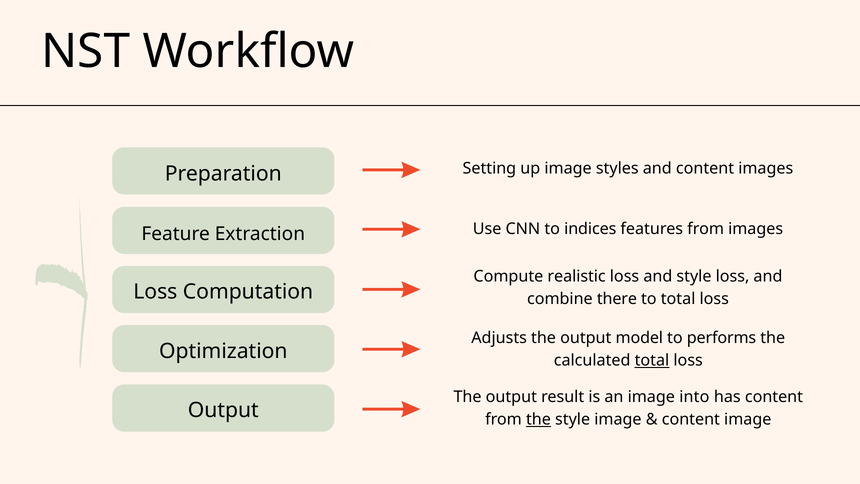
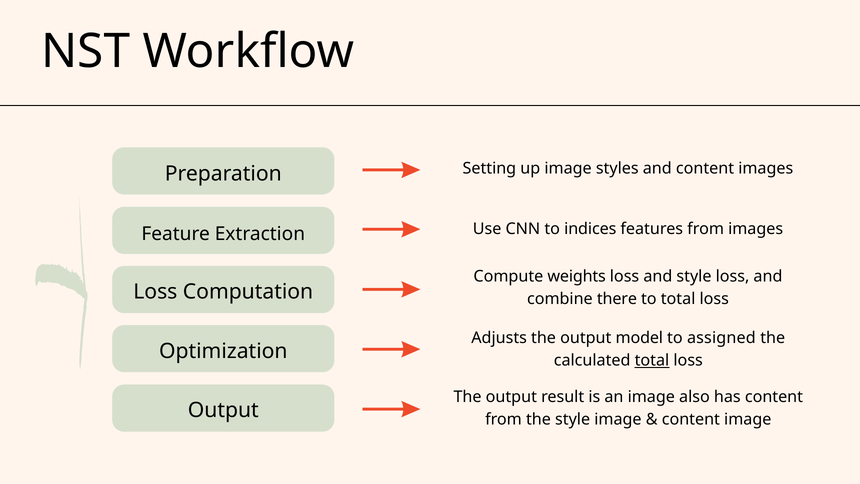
realistic: realistic -> weights
performs: performs -> assigned
into: into -> also
the at (538, 419) underline: present -> none
